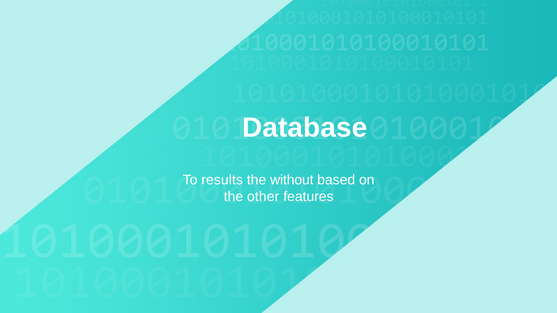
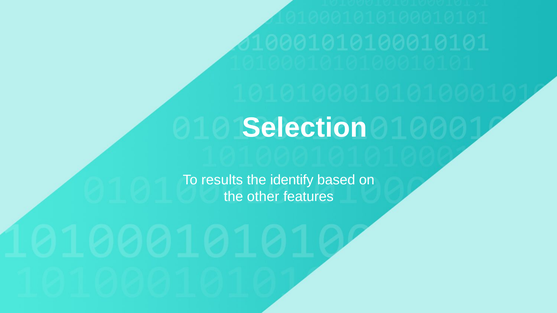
Database: Database -> Selection
without: without -> identify
